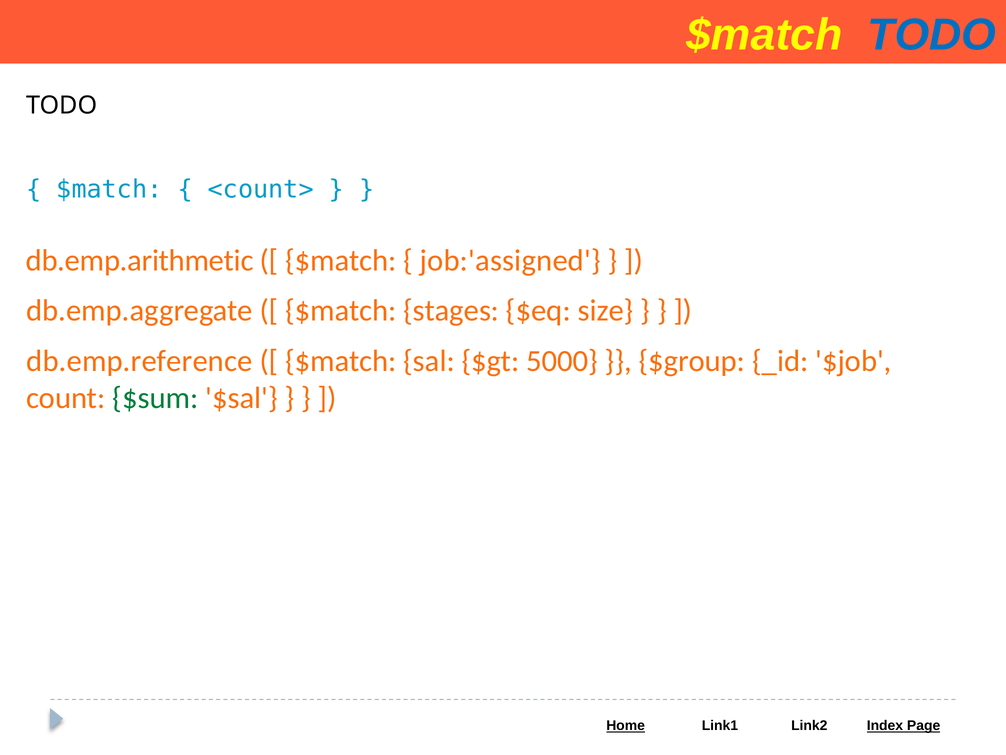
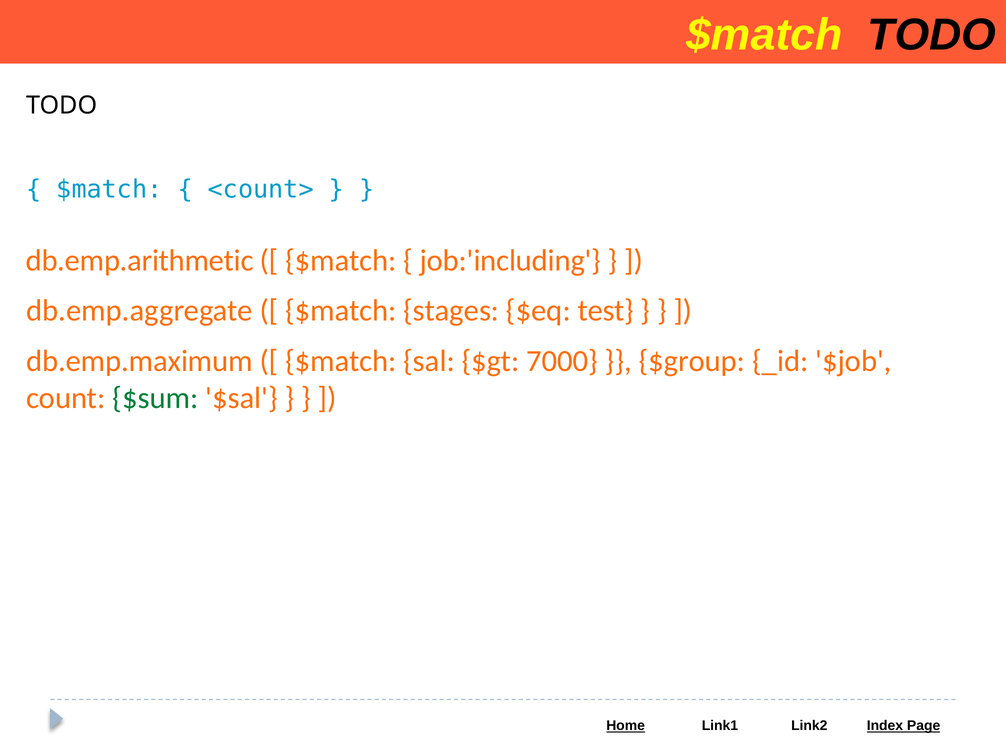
TODO at (932, 35) colour: blue -> black
job:'assigned: job:'assigned -> job:'including
size: size -> test
db.emp.reference: db.emp.reference -> db.emp.maximum
5000: 5000 -> 7000
